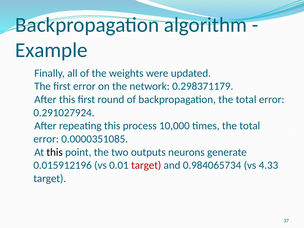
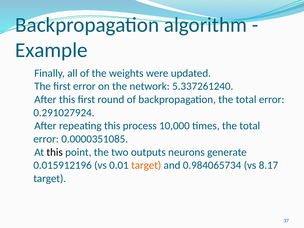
0.298371179: 0.298371179 -> 5.337261240
target at (146, 165) colour: red -> orange
4.33: 4.33 -> 8.17
